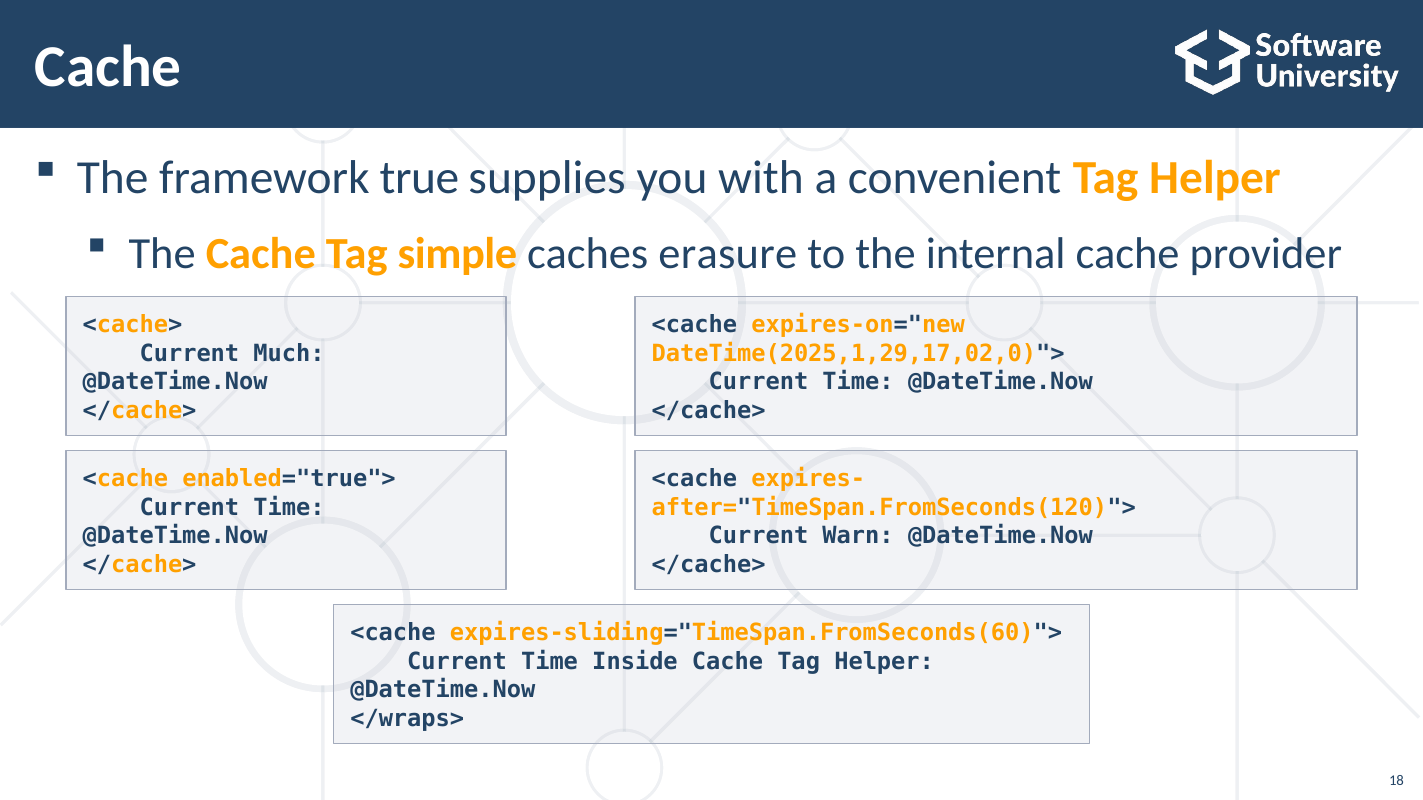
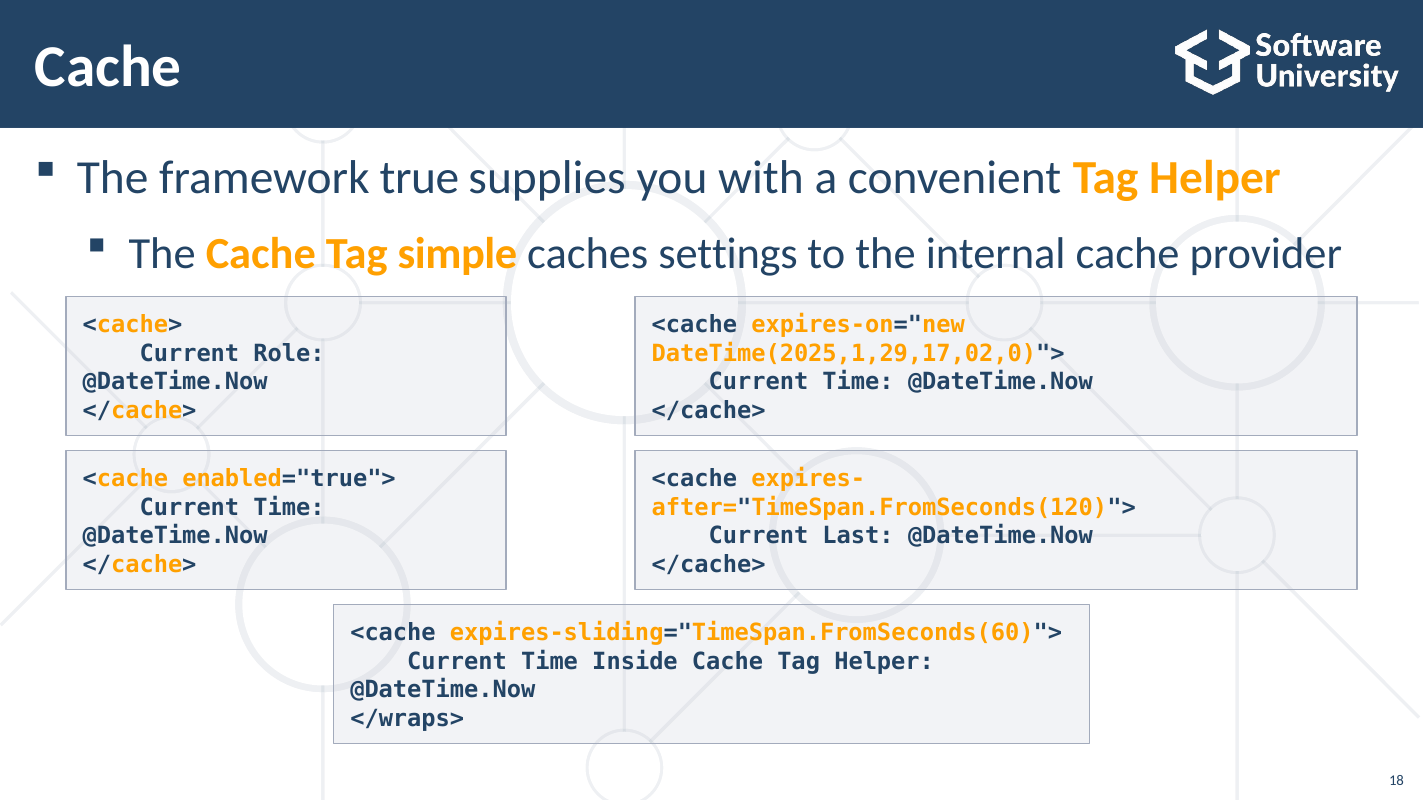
erasure: erasure -> settings
Much: Much -> Role
Warn: Warn -> Last
